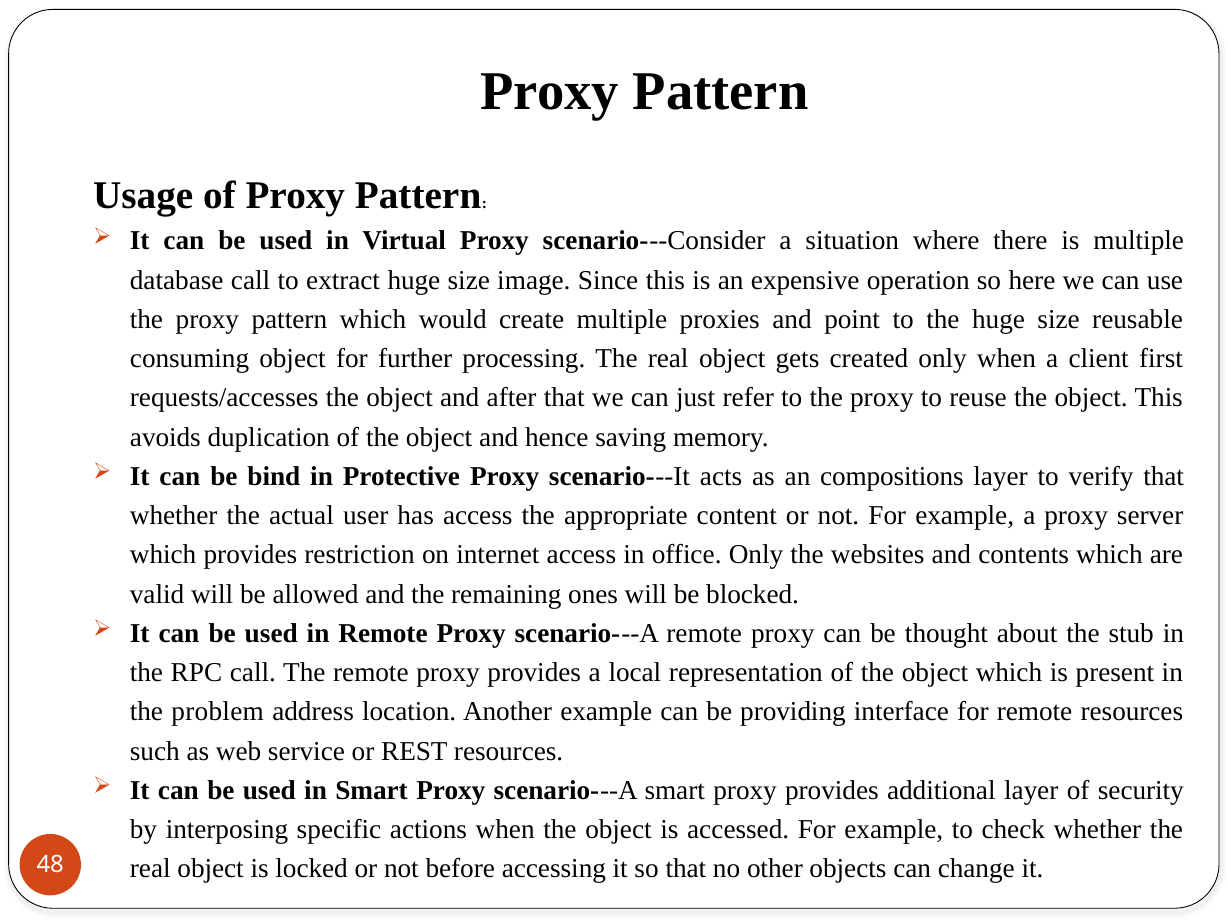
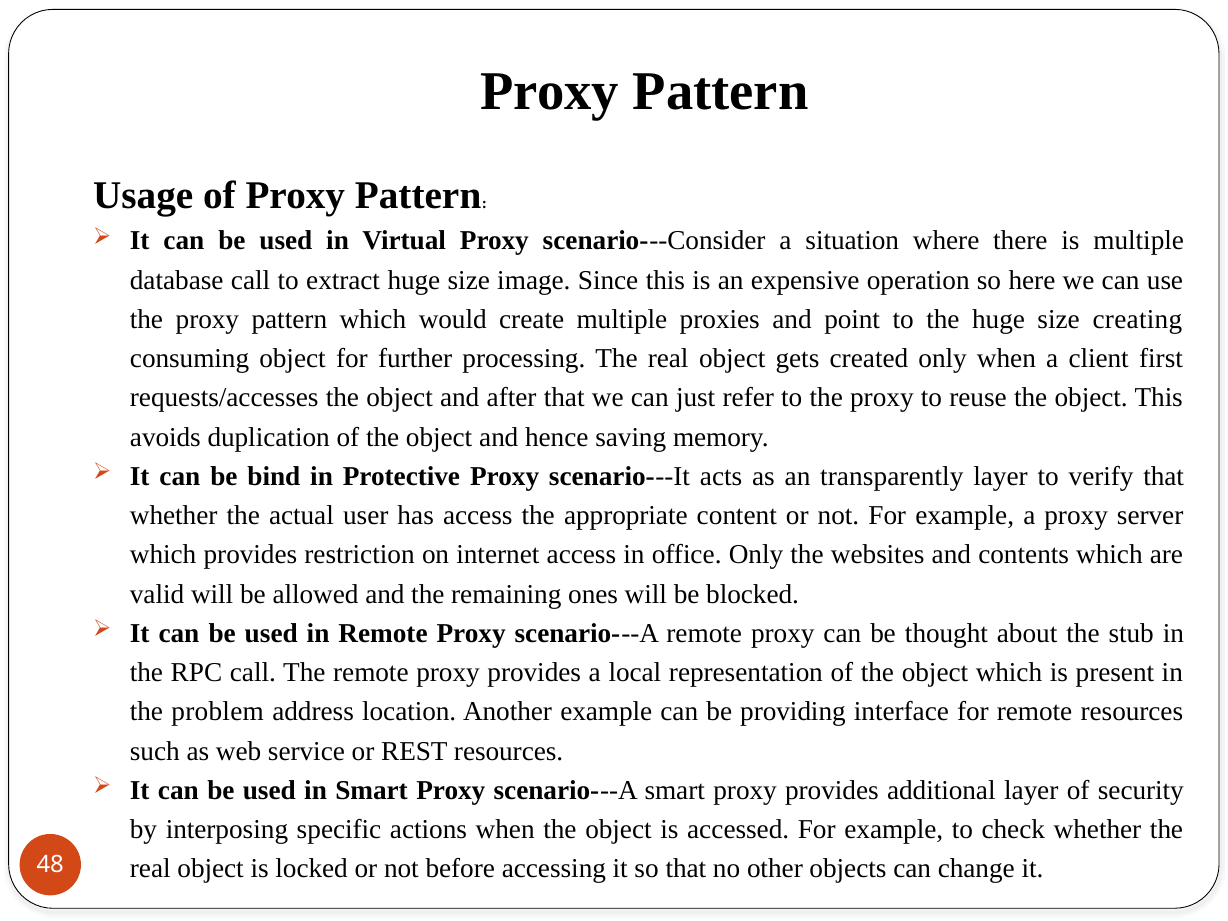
reusable: reusable -> creating
compositions: compositions -> transparently
